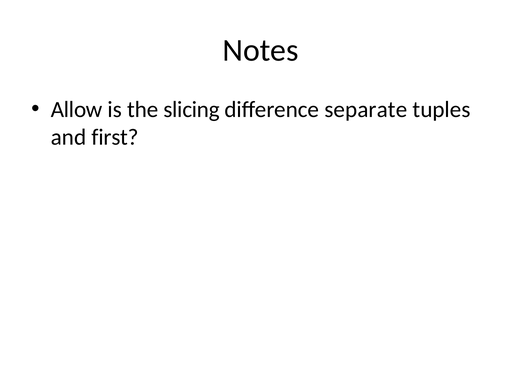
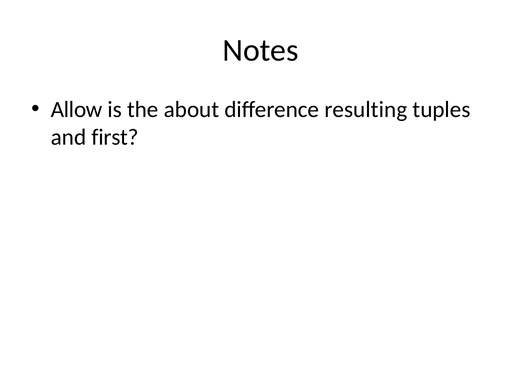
slicing: slicing -> about
separate: separate -> resulting
